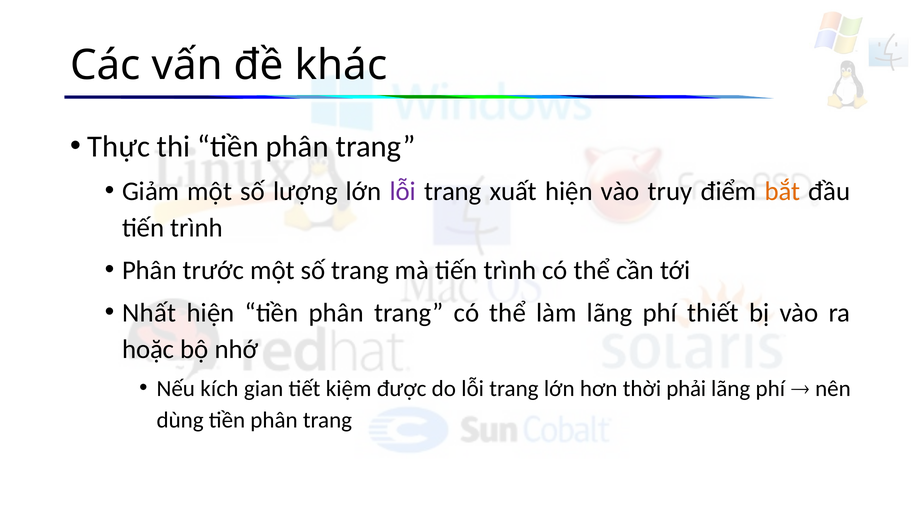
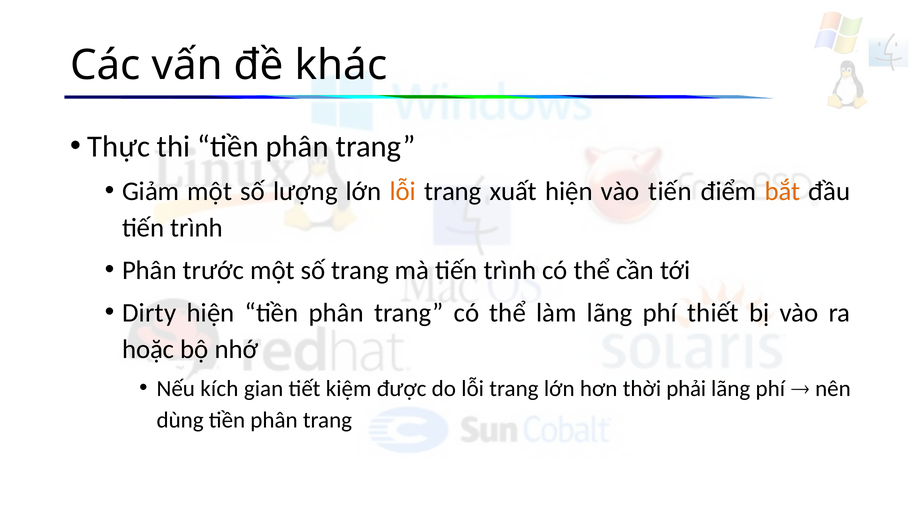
lỗi at (403, 191) colour: purple -> orange
vào truy: truy -> tiến
Nhất: Nhất -> Dirty
